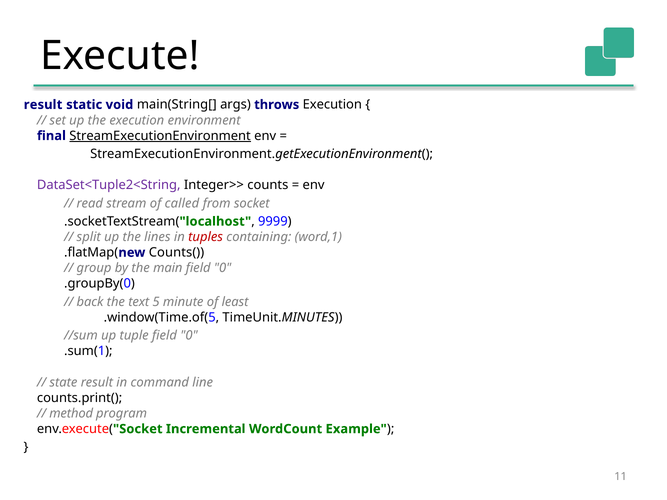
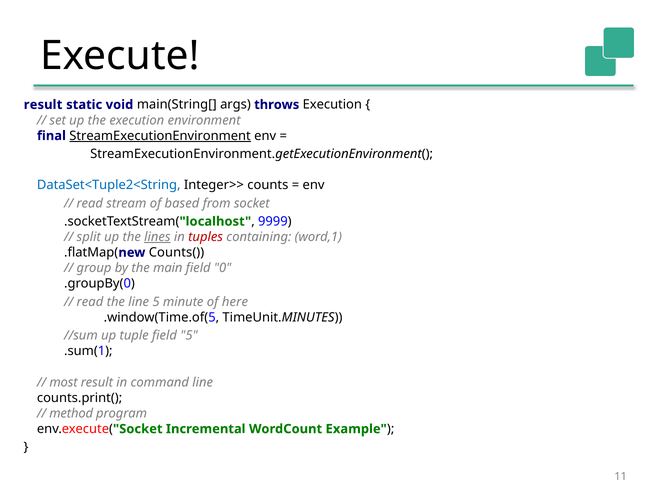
DataSet<Tuple2<String colour: purple -> blue
called: called -> based
lines underline: none -> present
back at (90, 302): back -> read
the text: text -> line
least: least -> here
tuple field 0: 0 -> 5
state: state -> most
